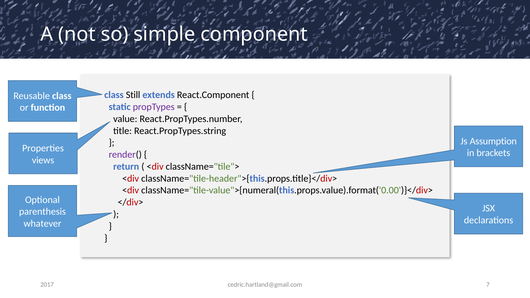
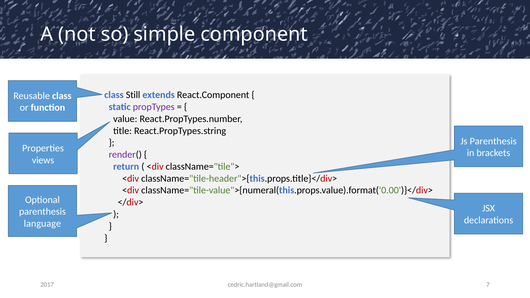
Js Assumption: Assumption -> Parenthesis
whatever: whatever -> language
